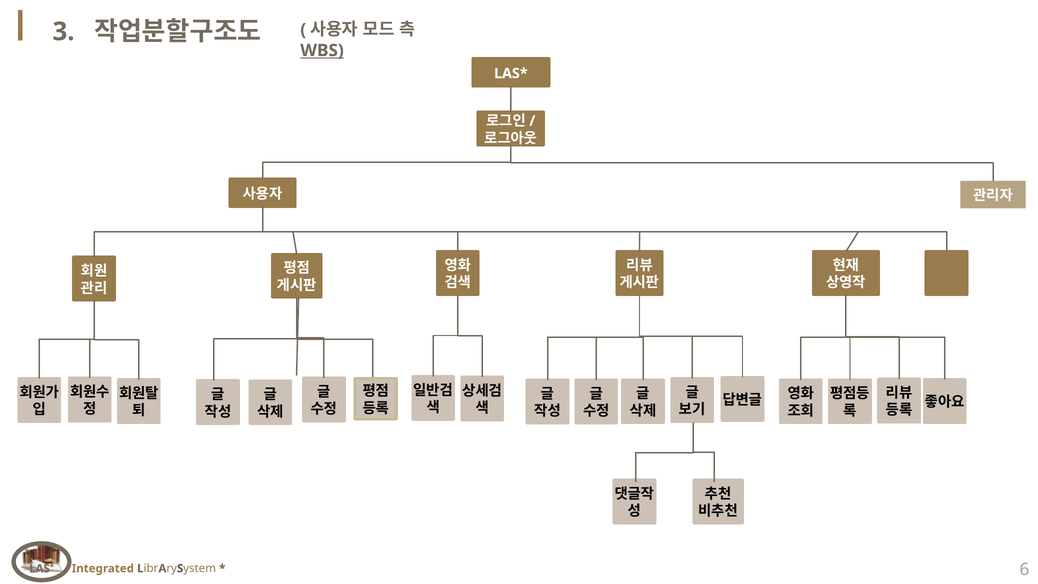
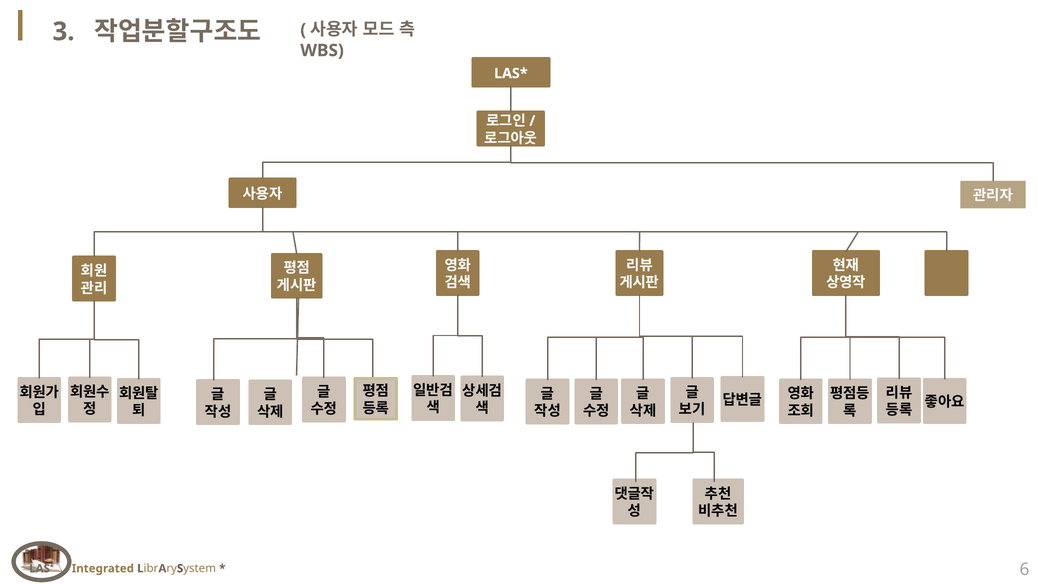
WBS underline: present -> none
